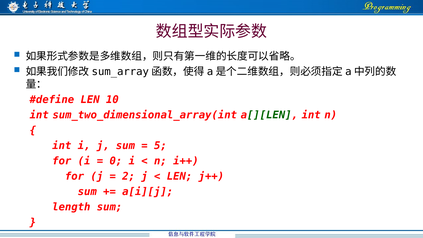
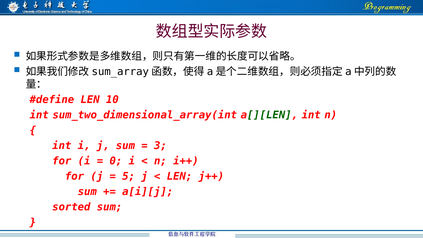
5: 5 -> 3
2: 2 -> 5
length: length -> sorted
